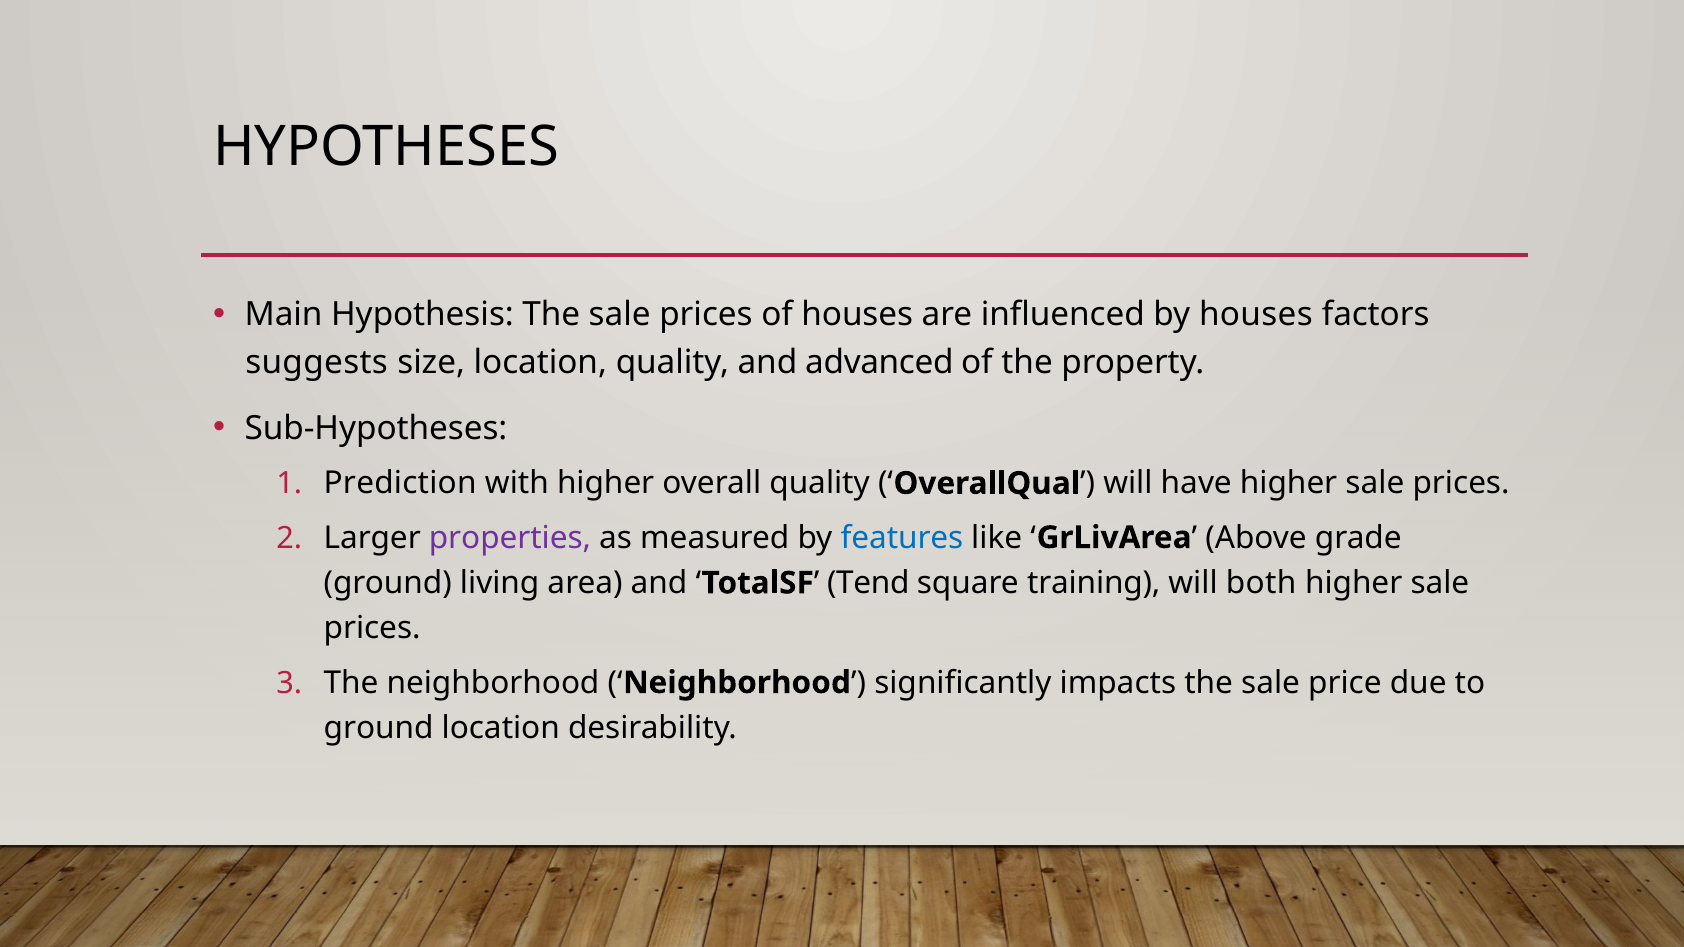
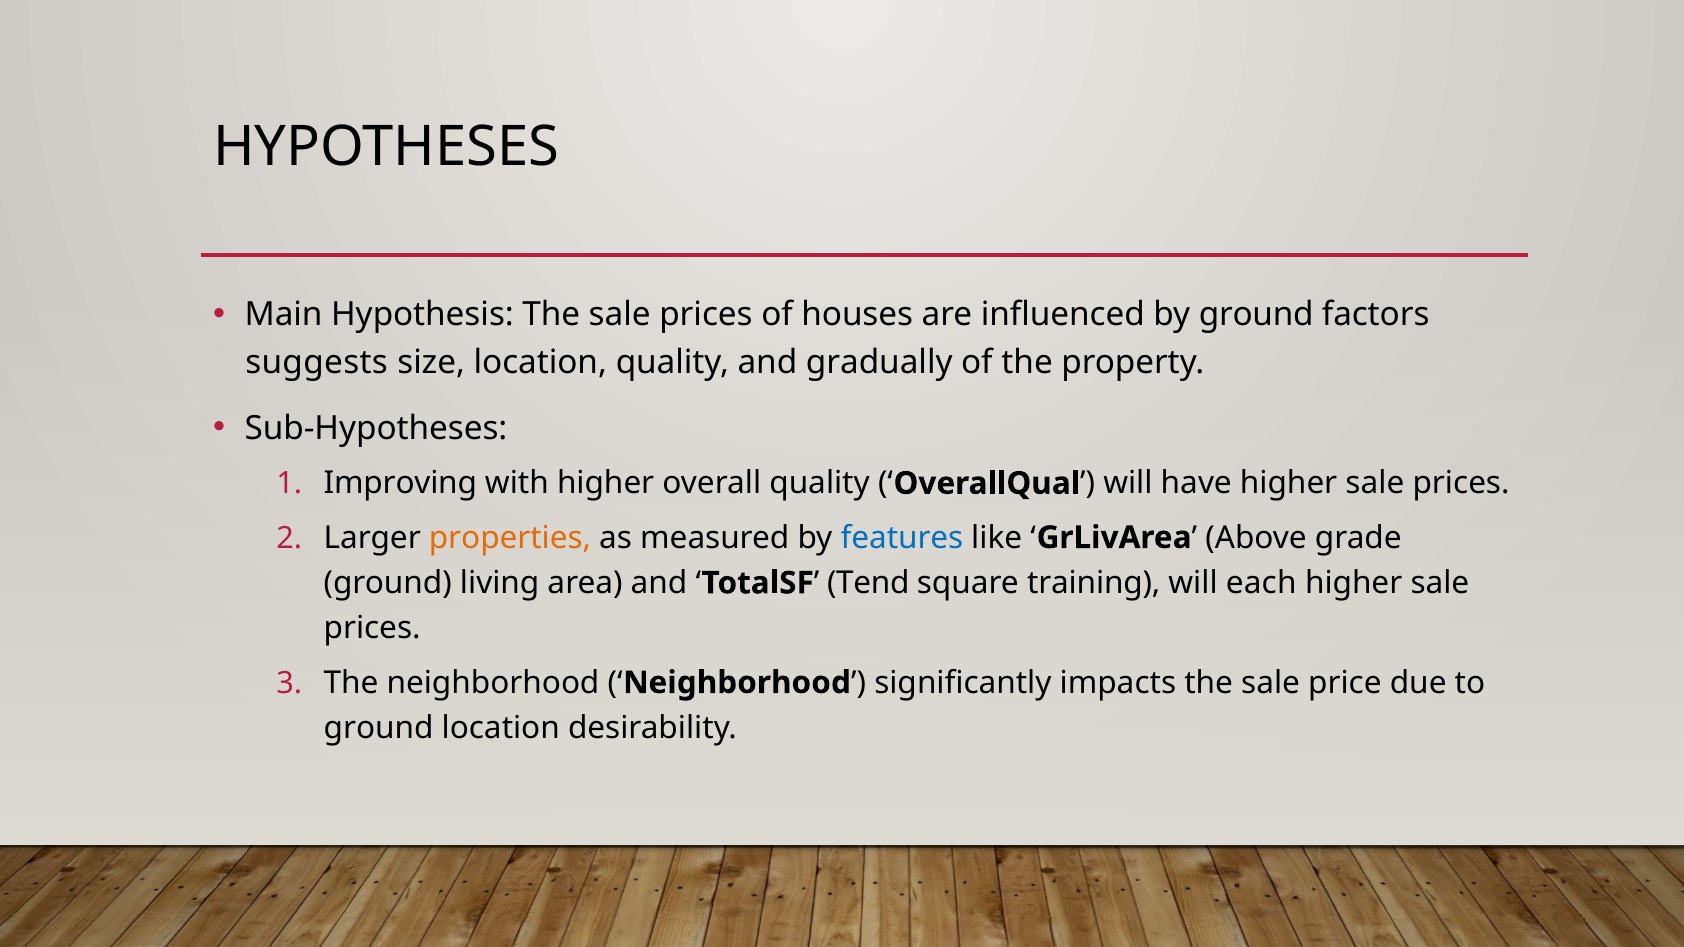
by houses: houses -> ground
advanced: advanced -> gradually
Prediction: Prediction -> Improving
properties colour: purple -> orange
both: both -> each
